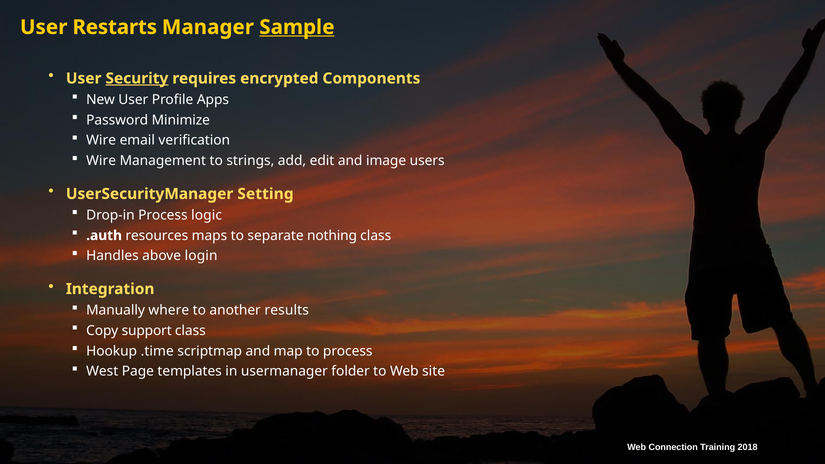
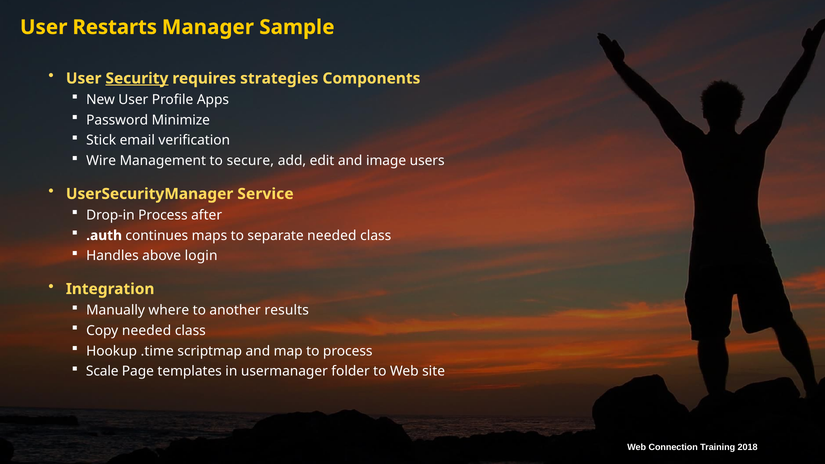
Sample underline: present -> none
encrypted: encrypted -> strategies
Wire at (101, 140): Wire -> Stick
strings: strings -> secure
Setting: Setting -> Service
logic: logic -> after
resources: resources -> continues
separate nothing: nothing -> needed
Copy support: support -> needed
West: West -> Scale
